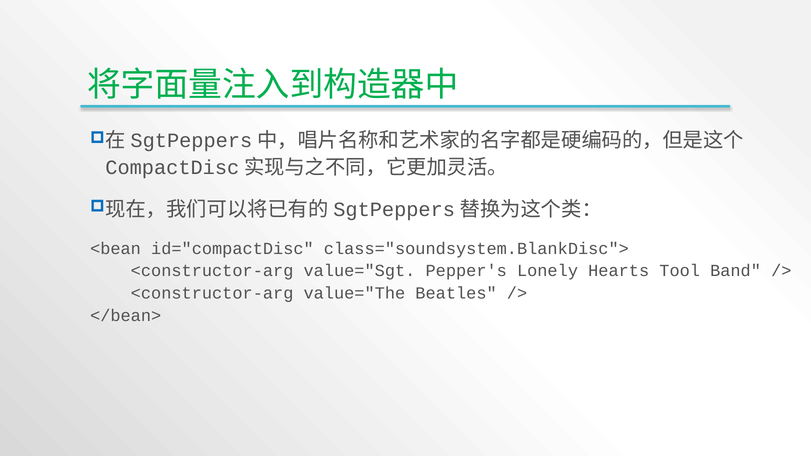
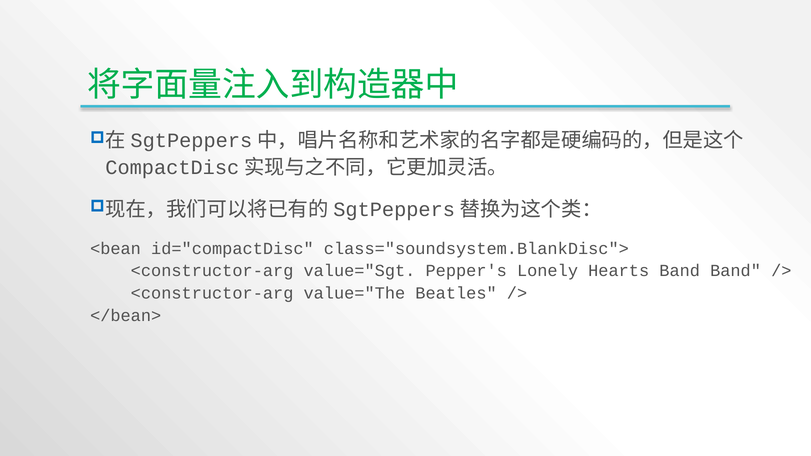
Hearts Tool: Tool -> Band
